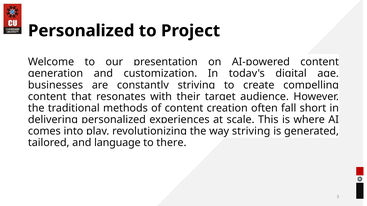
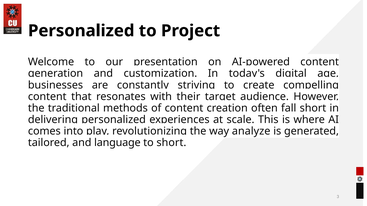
way striving: striving -> analyze
to there: there -> short
